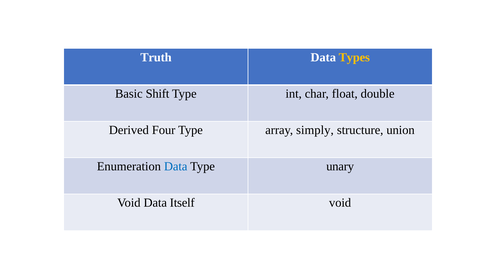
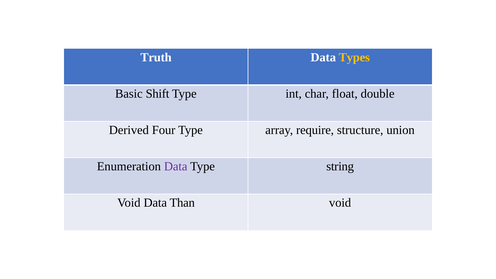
simply: simply -> require
Data at (176, 166) colour: blue -> purple
unary: unary -> string
Itself: Itself -> Than
